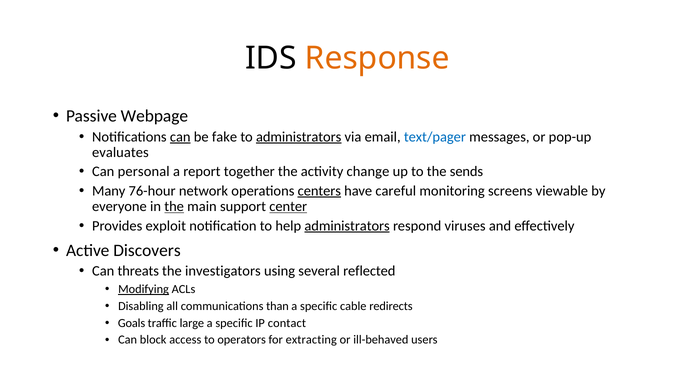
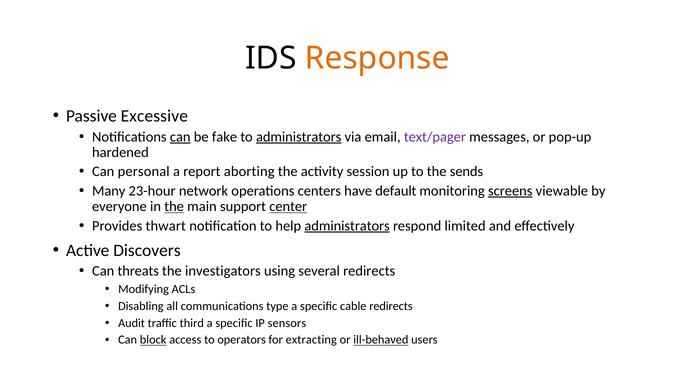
Webpage: Webpage -> Excessive
text/pager colour: blue -> purple
evaluates: evaluates -> hardened
together: together -> aborting
change: change -> session
76-hour: 76-hour -> 23-hour
centers underline: present -> none
careful: careful -> default
screens underline: none -> present
exploit: exploit -> thwart
viruses: viruses -> limited
several reflected: reflected -> redirects
Modifying underline: present -> none
than: than -> type
Goals: Goals -> Audit
large: large -> third
contact: contact -> sensors
block underline: none -> present
ill-behaved underline: none -> present
